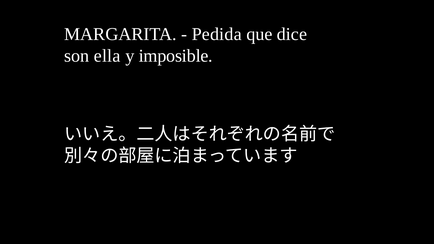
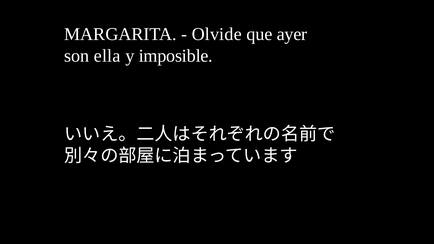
Pedida: Pedida -> Olvide
dice: dice -> ayer
